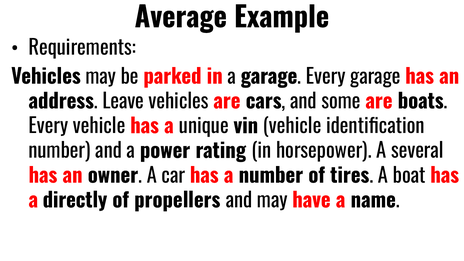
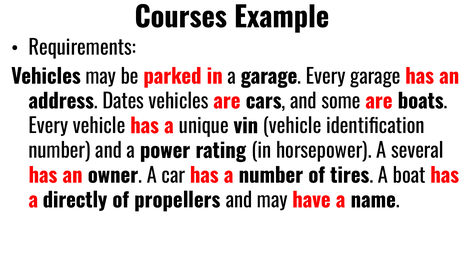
Average: Average -> Courses
Leave: Leave -> Dates
